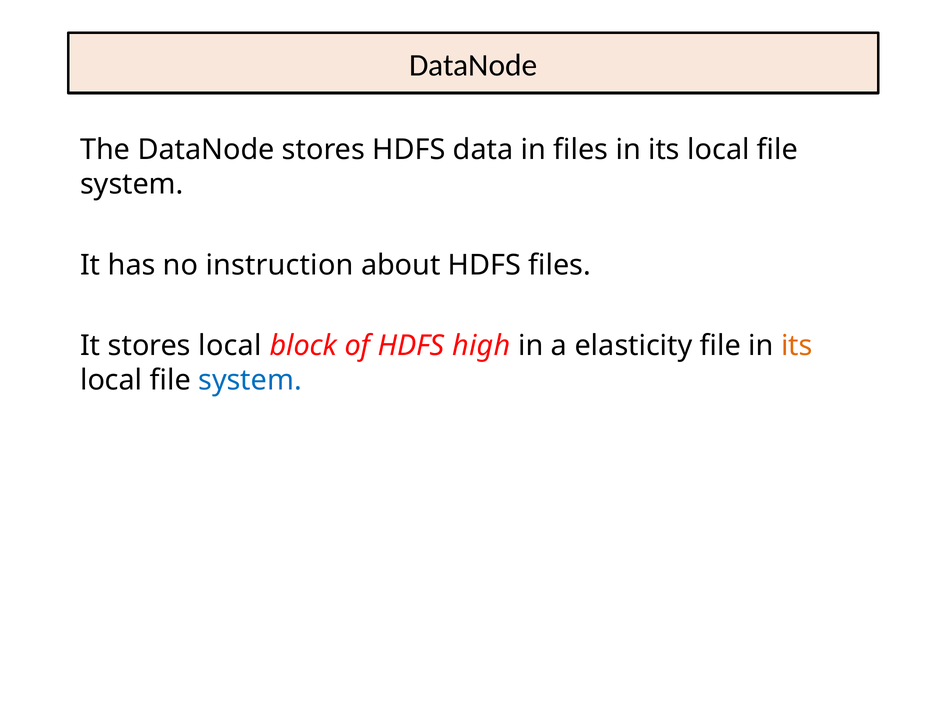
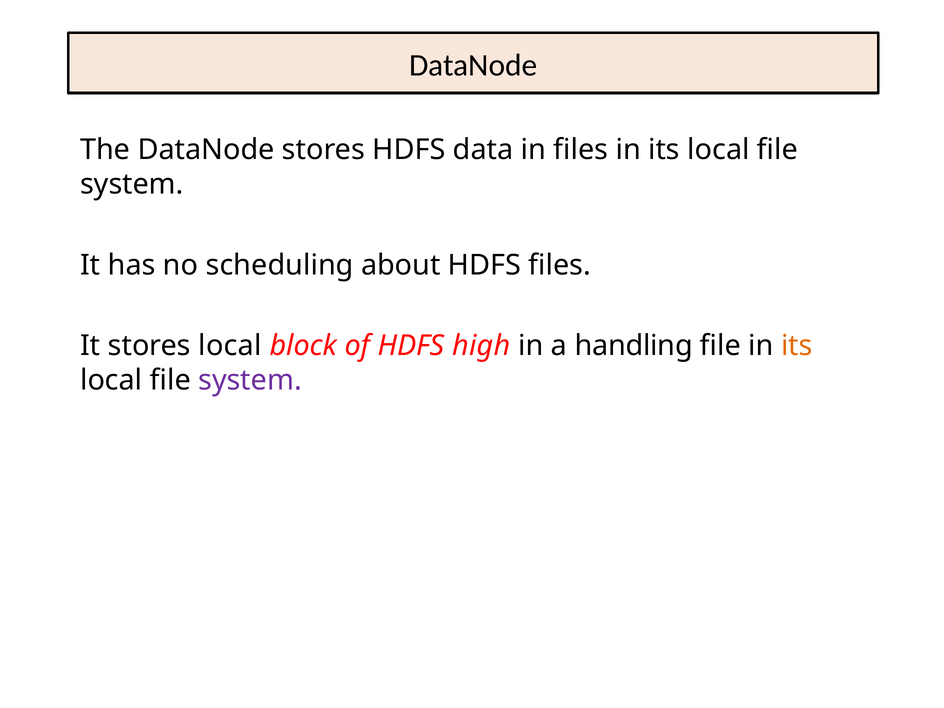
instruction: instruction -> scheduling
elasticity: elasticity -> handling
system at (250, 380) colour: blue -> purple
